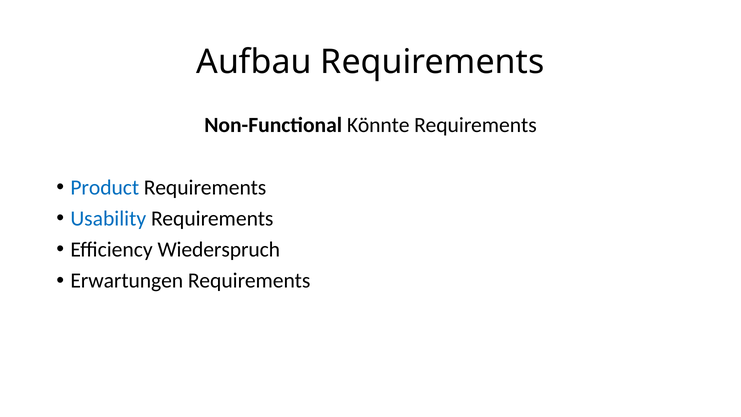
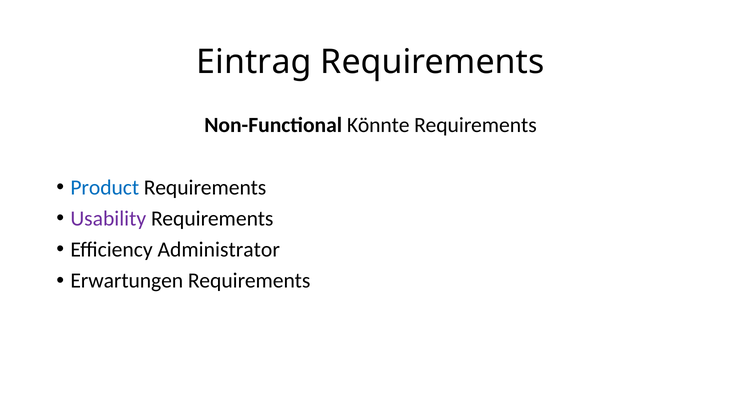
Aufbau: Aufbau -> Eintrag
Usability colour: blue -> purple
Wiederspruch: Wiederspruch -> Administrator
